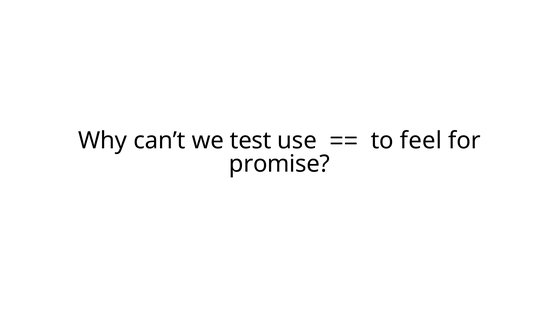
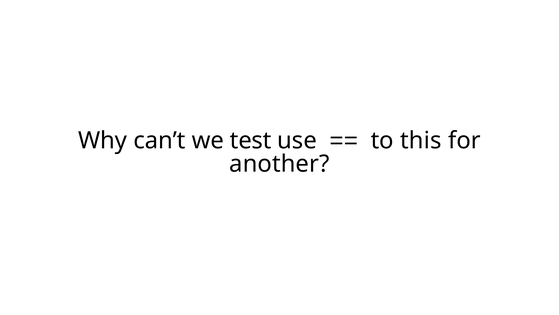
feel: feel -> this
promise: promise -> another
